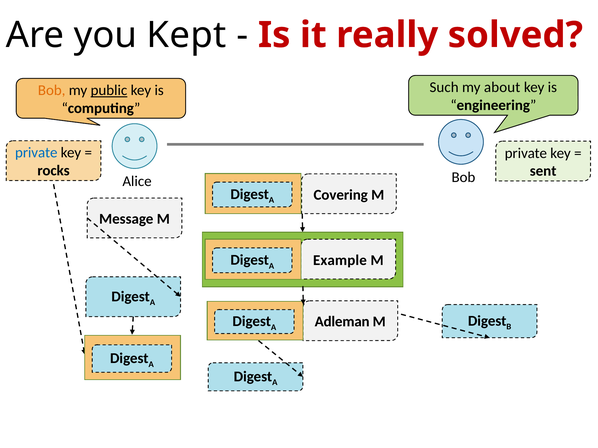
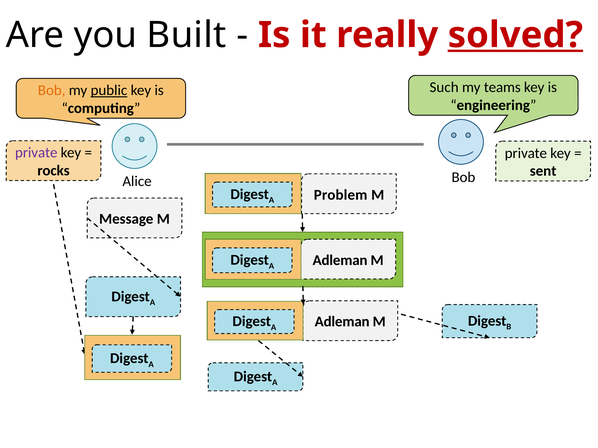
Kept: Kept -> Built
solved underline: none -> present
about: about -> teams
private at (36, 153) colour: blue -> purple
Covering: Covering -> Problem
Example at (340, 260): Example -> Adleman
